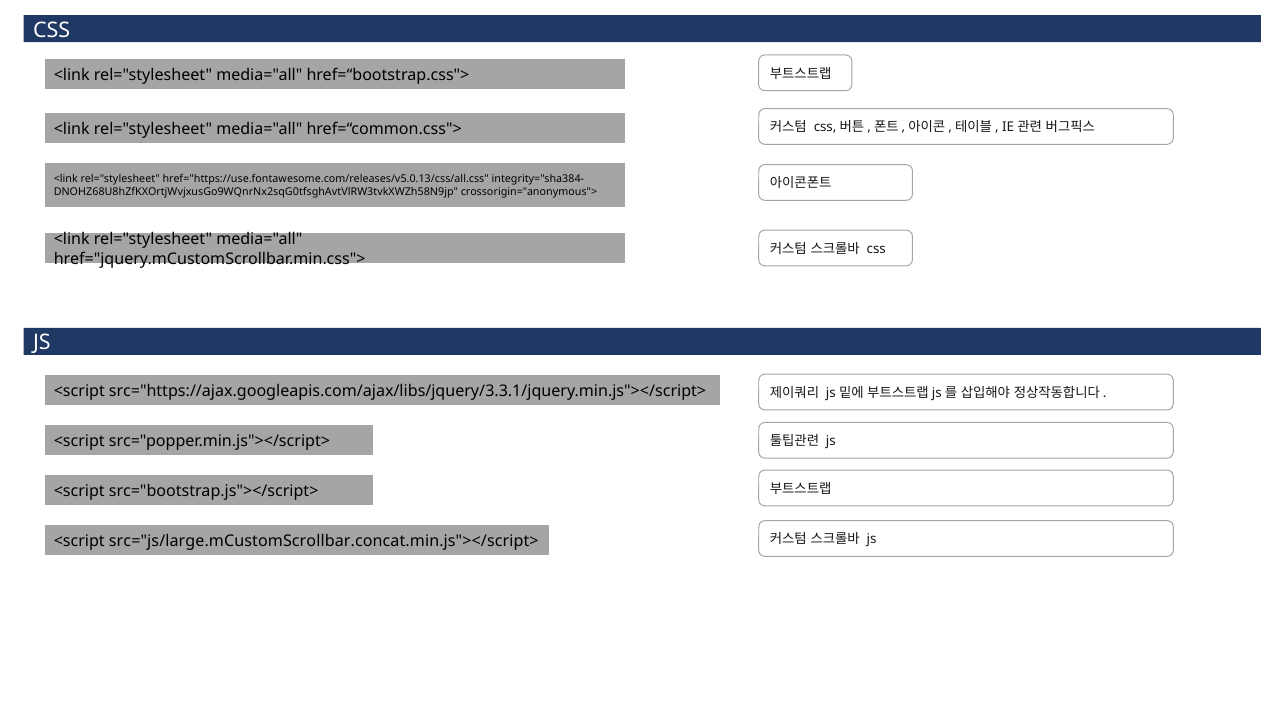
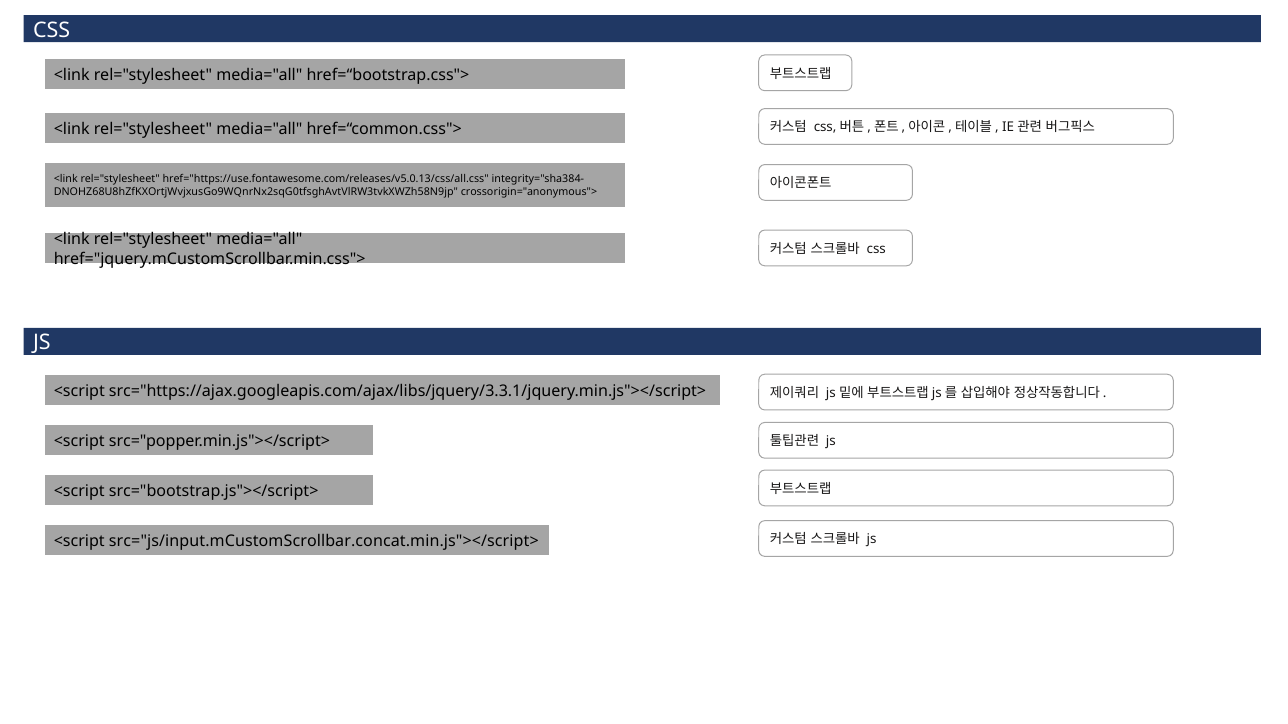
src="js/large.mCustomScrollbar.concat.min.js"></script>: src="js/large.mCustomScrollbar.concat.min.js"></script> -> src="js/input.mCustomScrollbar.concat.min.js"></script>
